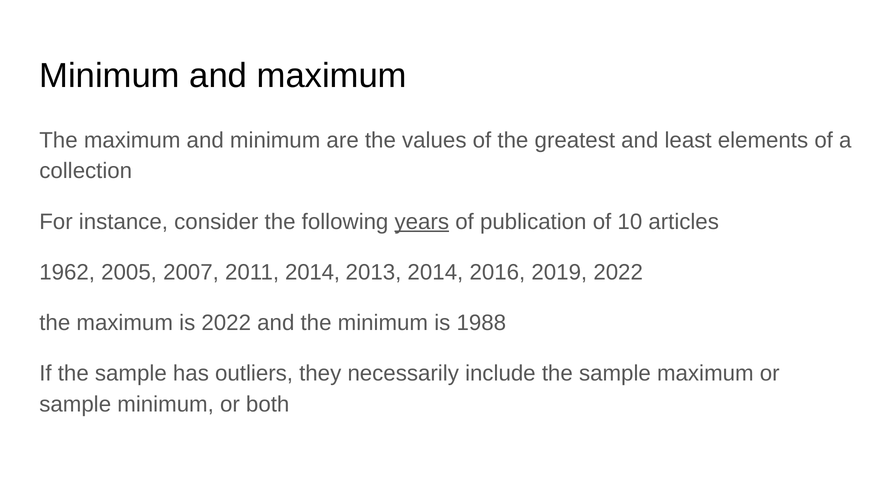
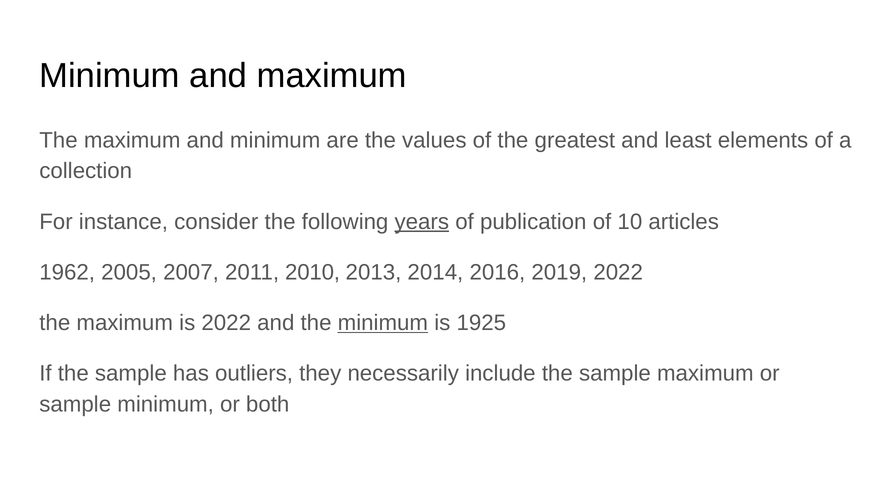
2011 2014: 2014 -> 2010
minimum at (383, 323) underline: none -> present
1988: 1988 -> 1925
